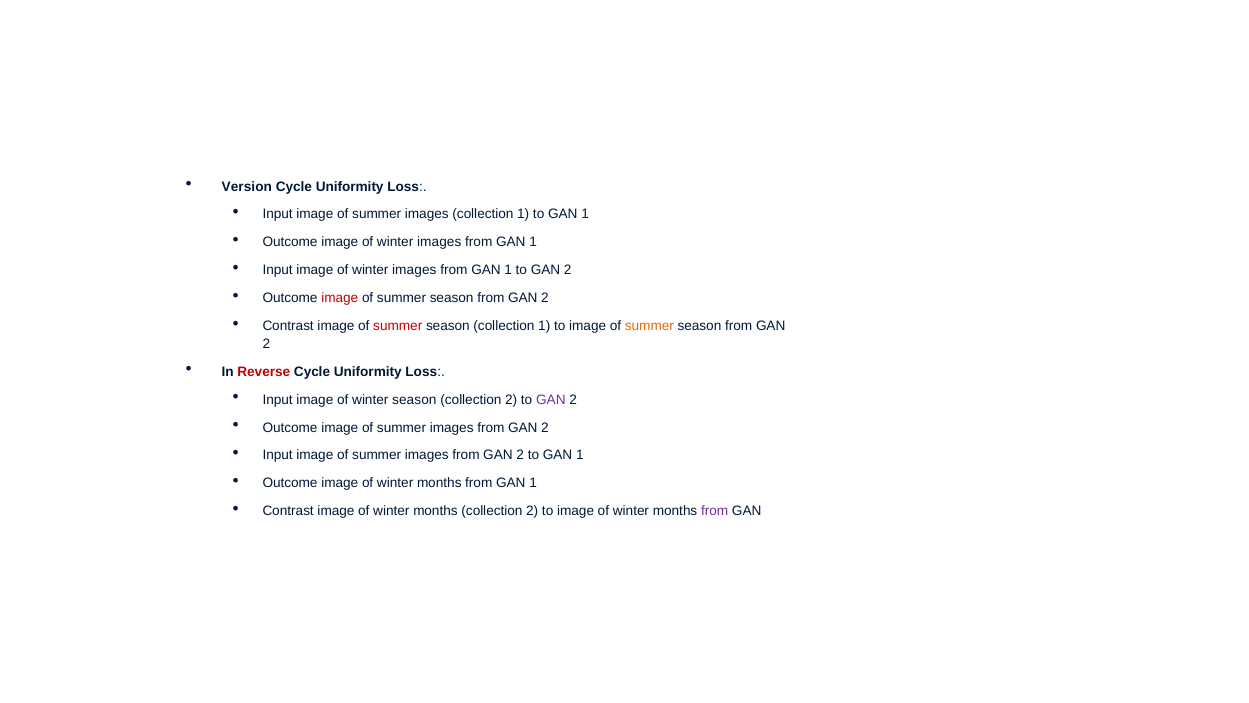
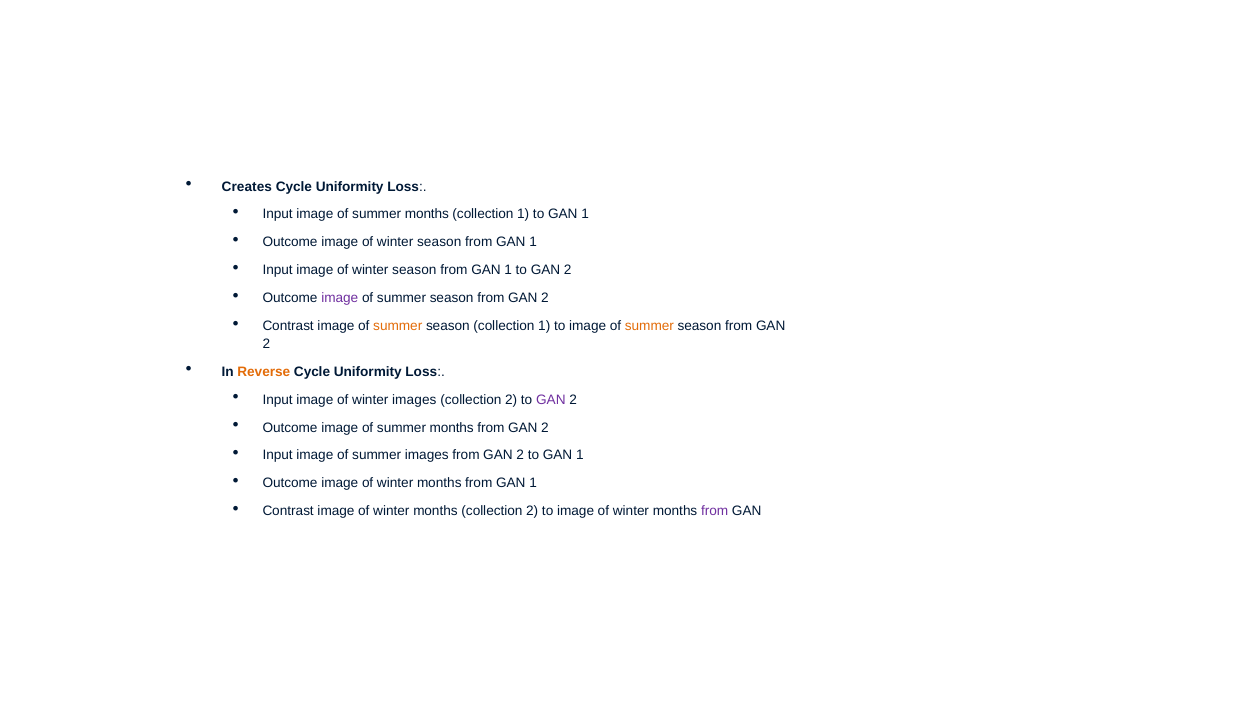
Version: Version -> Creates
images at (427, 214): images -> months
images at (439, 242): images -> season
images at (414, 270): images -> season
image at (340, 298) colour: red -> purple
summer at (398, 326) colour: red -> orange
Reverse colour: red -> orange
winter season: season -> images
images at (452, 427): images -> months
